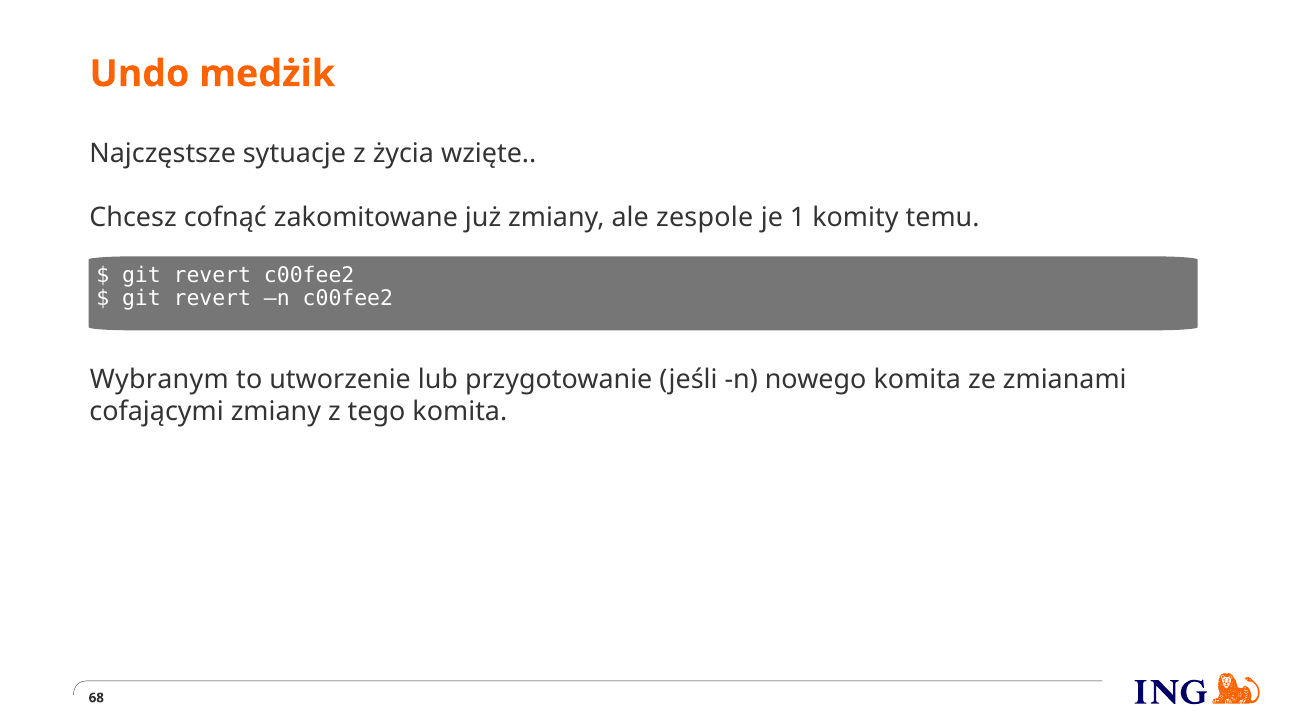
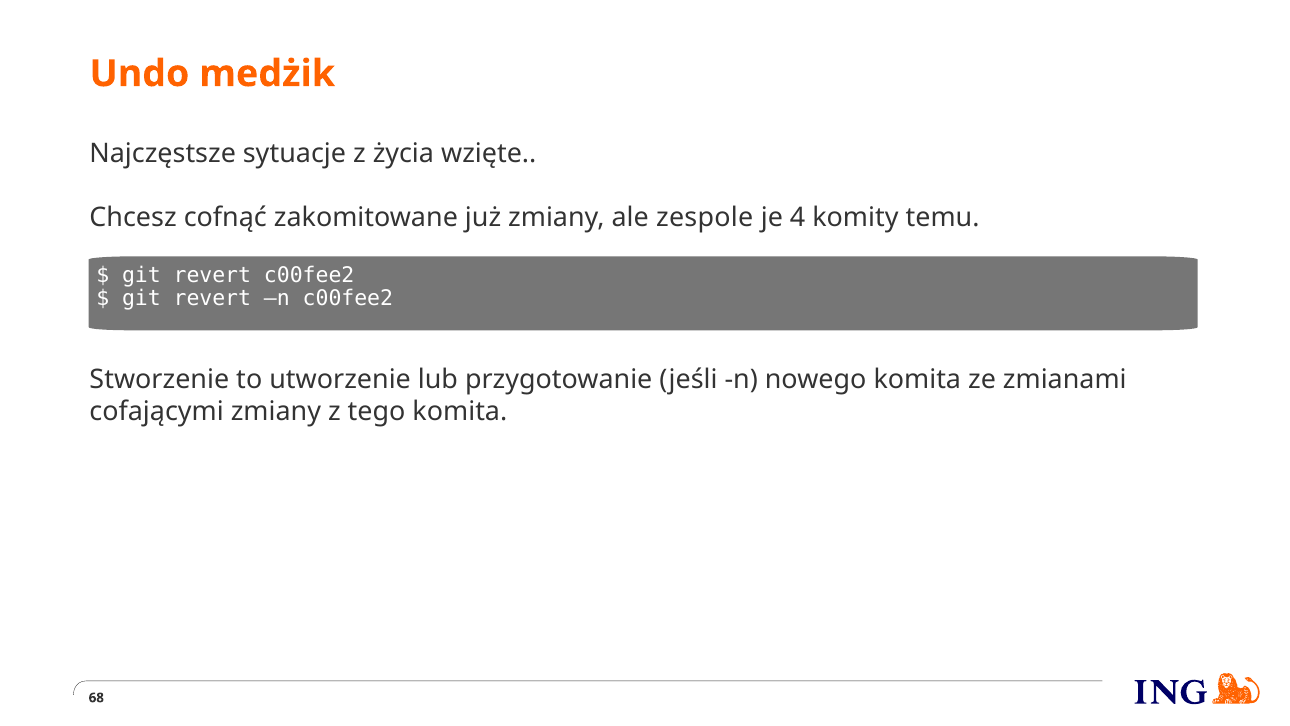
1: 1 -> 4
Wybranym: Wybranym -> Stworzenie
